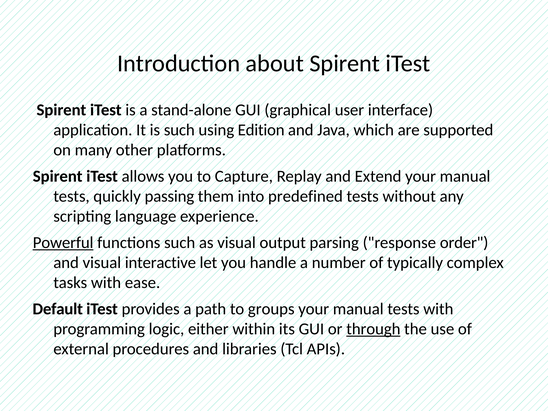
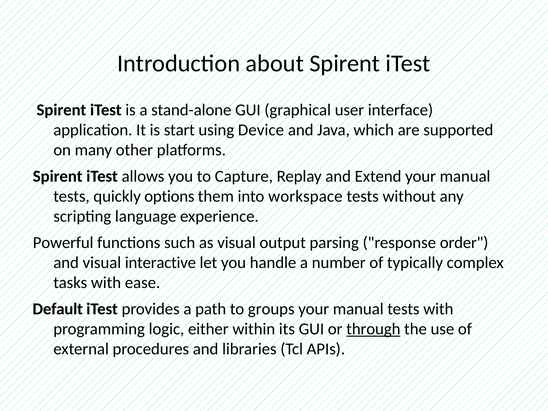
is such: such -> start
Edition: Edition -> Device
passing: passing -> options
predefined: predefined -> workspace
Powerful underline: present -> none
